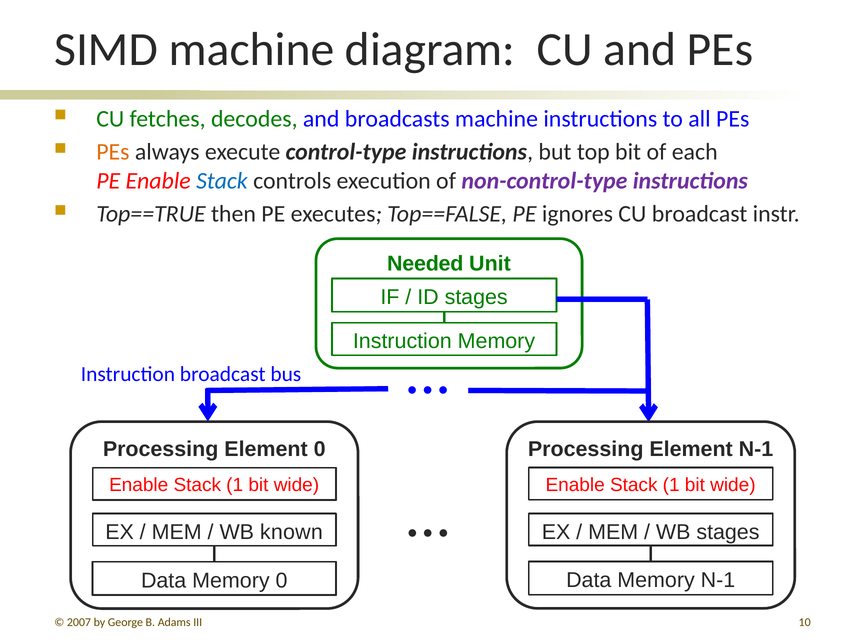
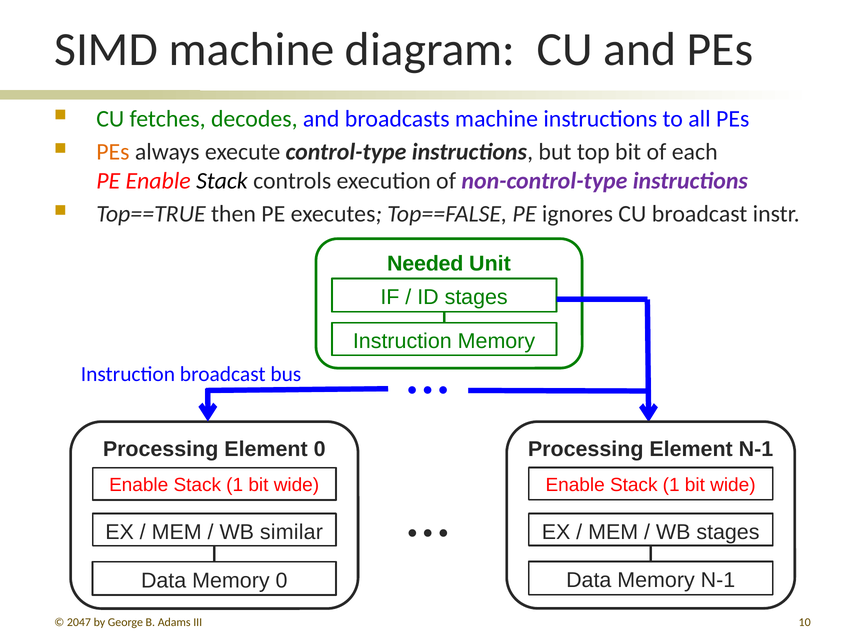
Stack at (222, 181) colour: blue -> black
known: known -> similar
2007: 2007 -> 2047
